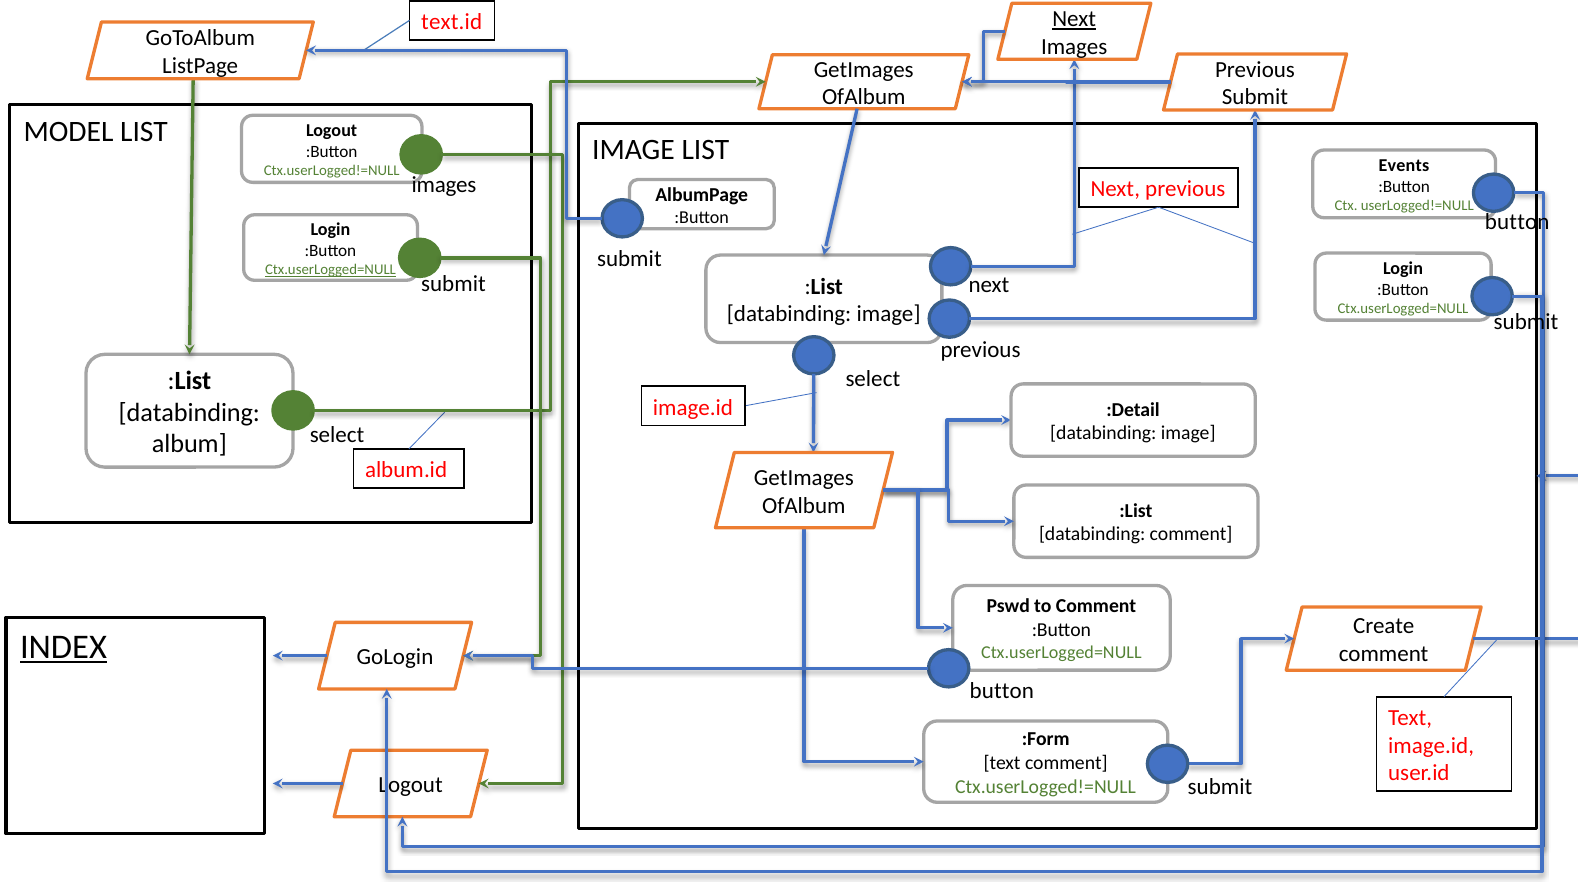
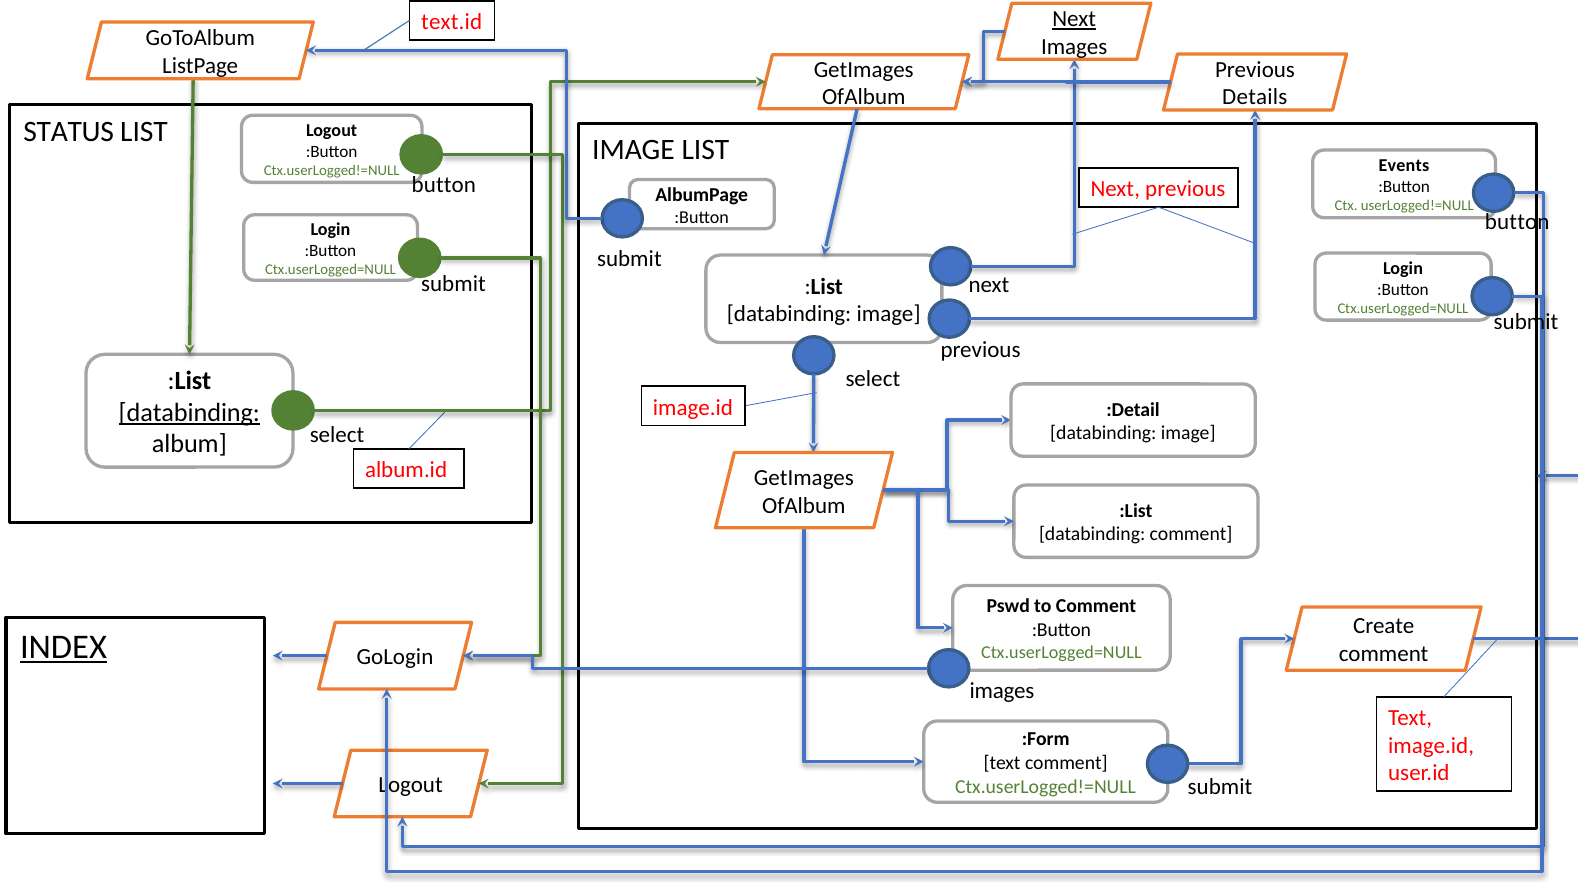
Submit at (1255, 97): Submit -> Details
MODEL: MODEL -> STATUS
images at (444, 184): images -> button
Ctx.userLogged=NULL at (330, 270) underline: present -> none
databinding at (189, 412) underline: none -> present
button at (1002, 690): button -> images
